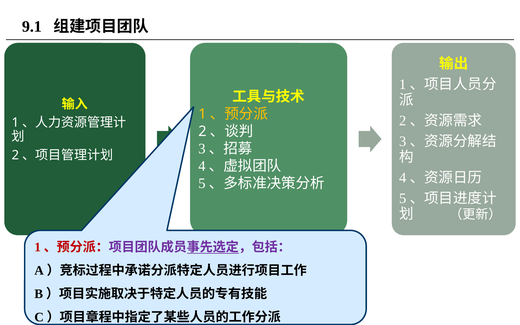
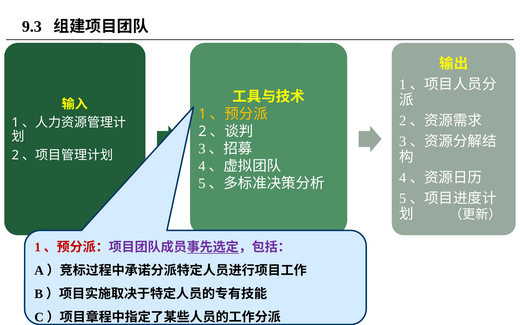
9.1: 9.1 -> 9.3
